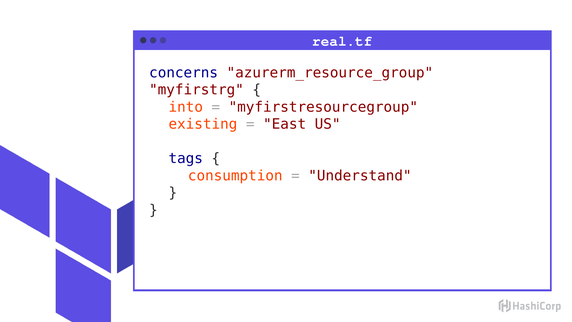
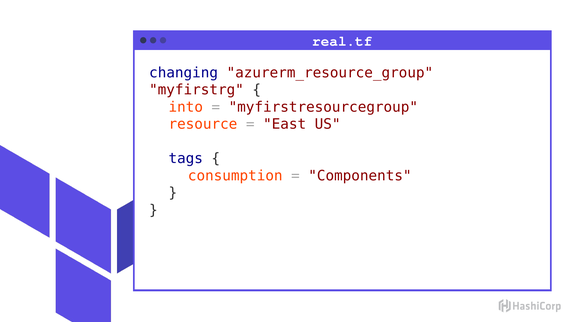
concerns: concerns -> changing
existing: existing -> resource
Understand: Understand -> Components
